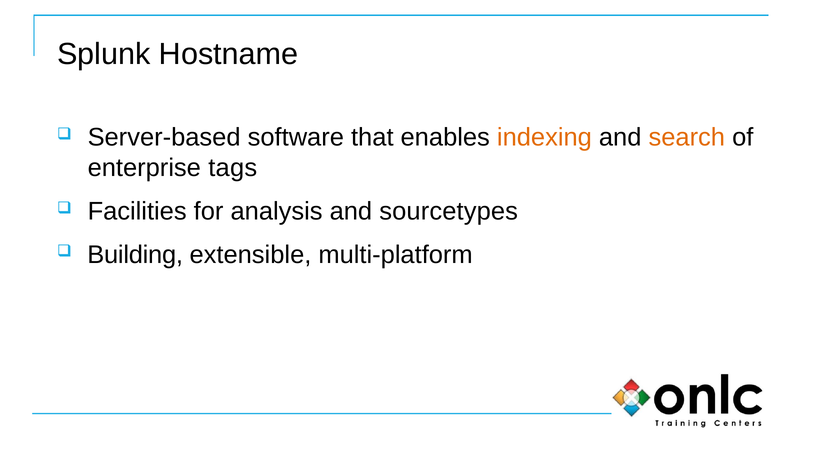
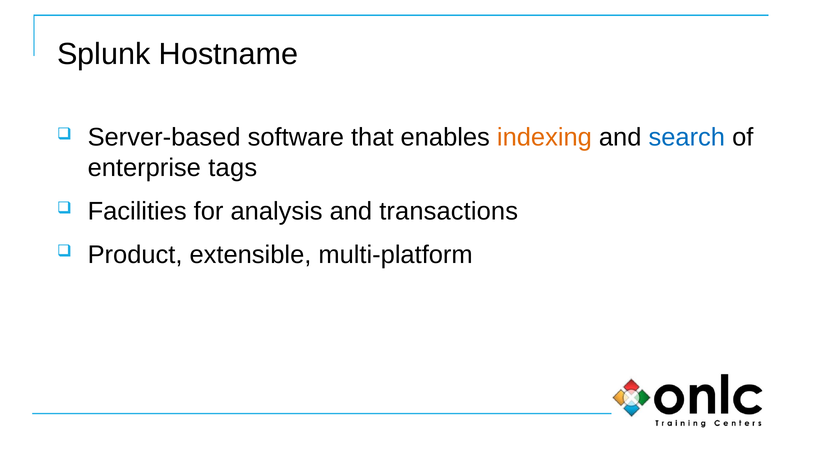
search colour: orange -> blue
sourcetypes: sourcetypes -> transactions
Building: Building -> Product
